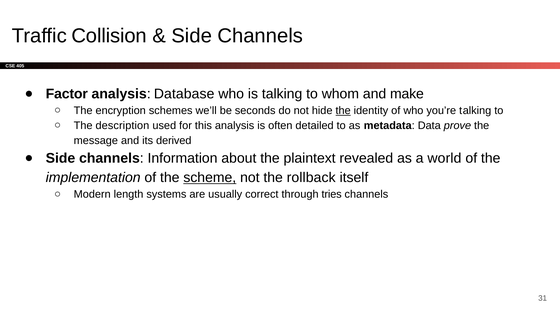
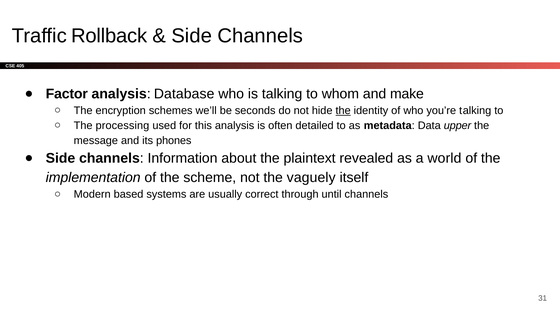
Collision: Collision -> Rollback
description: description -> processing
prove: prove -> upper
derived: derived -> phones
scheme underline: present -> none
rollback: rollback -> vaguely
length: length -> based
tries: tries -> until
